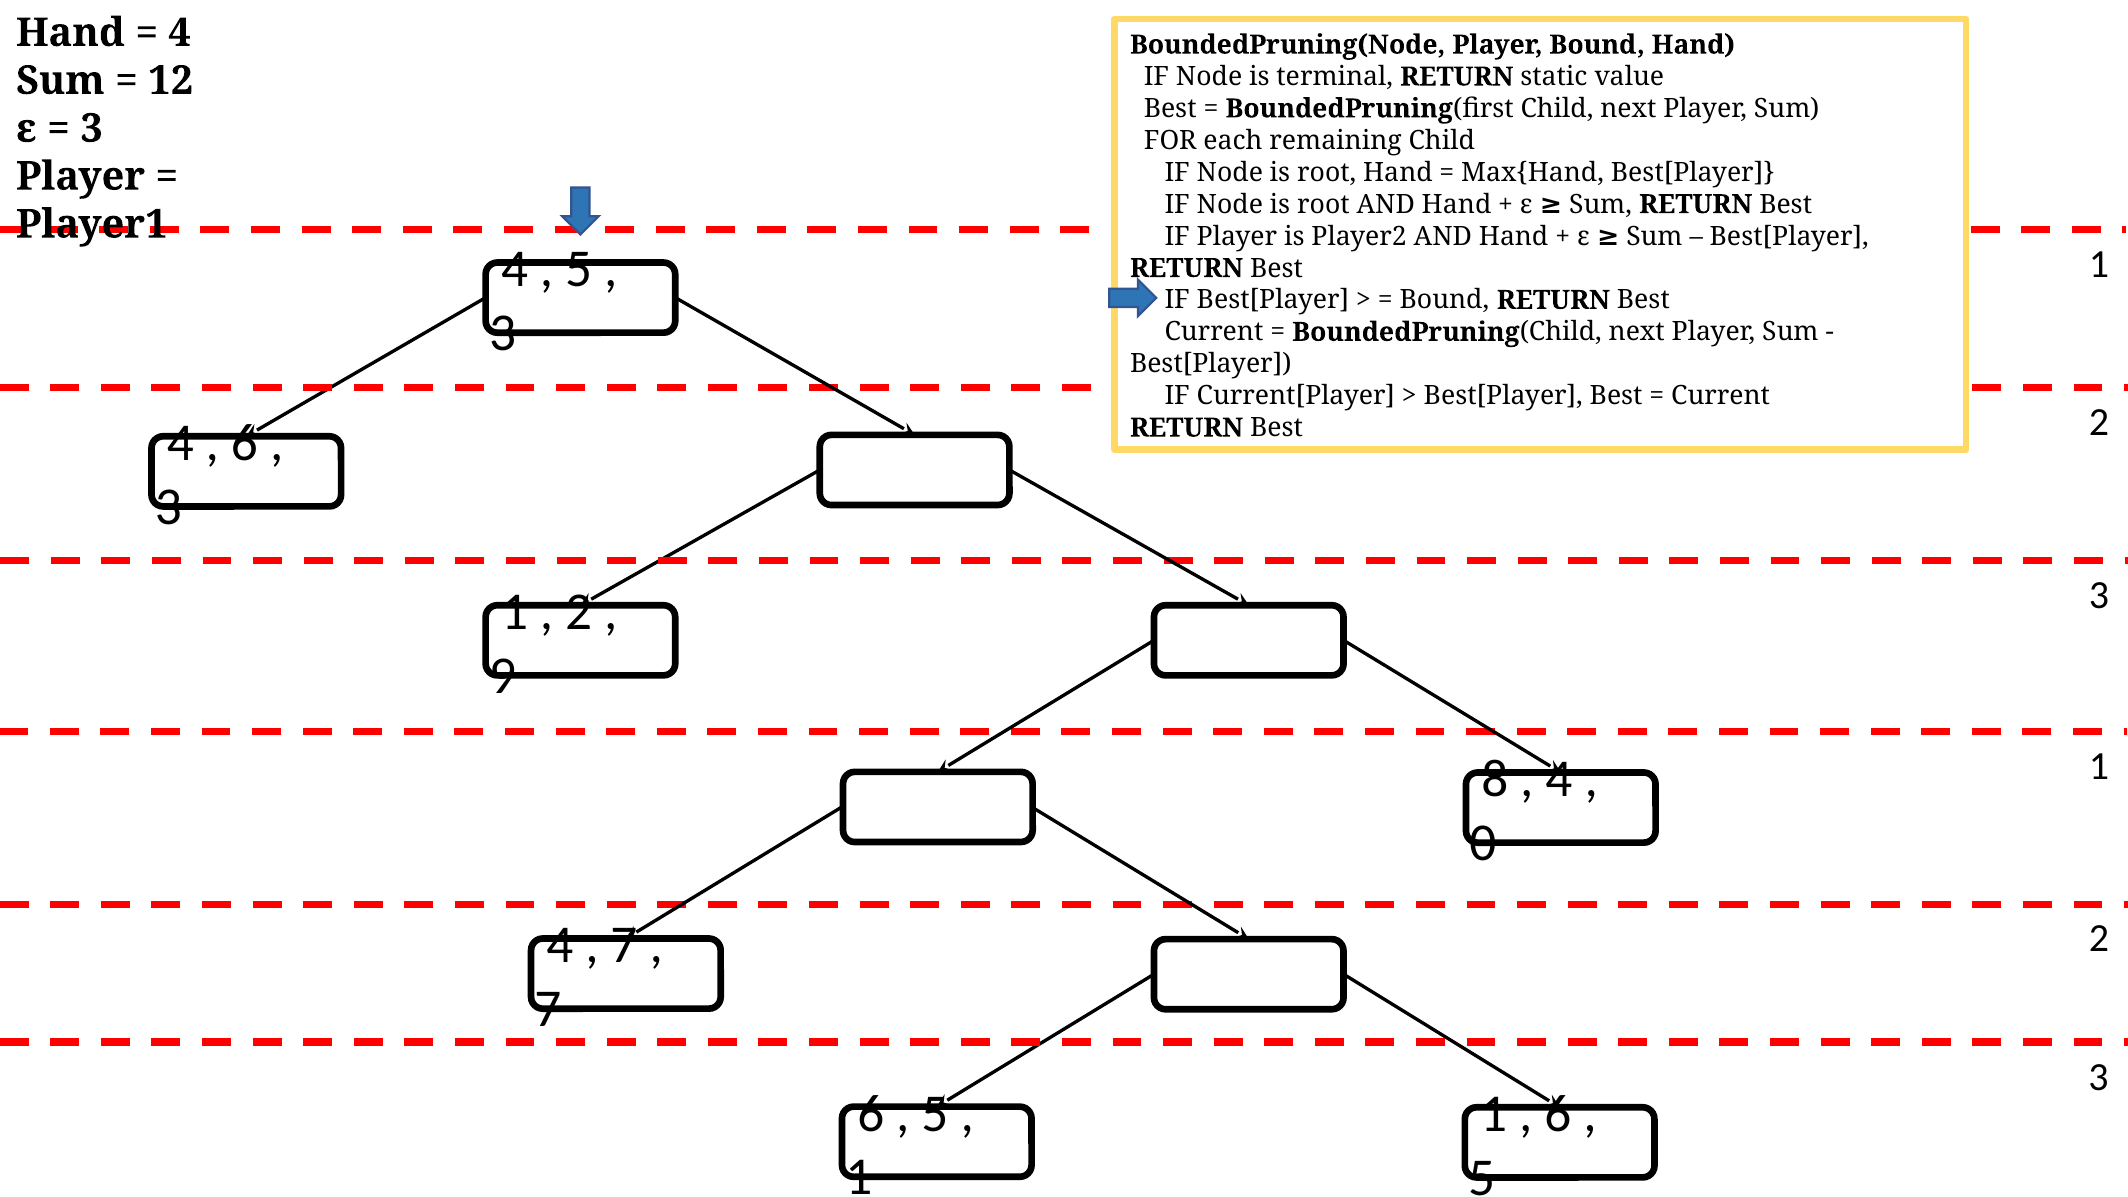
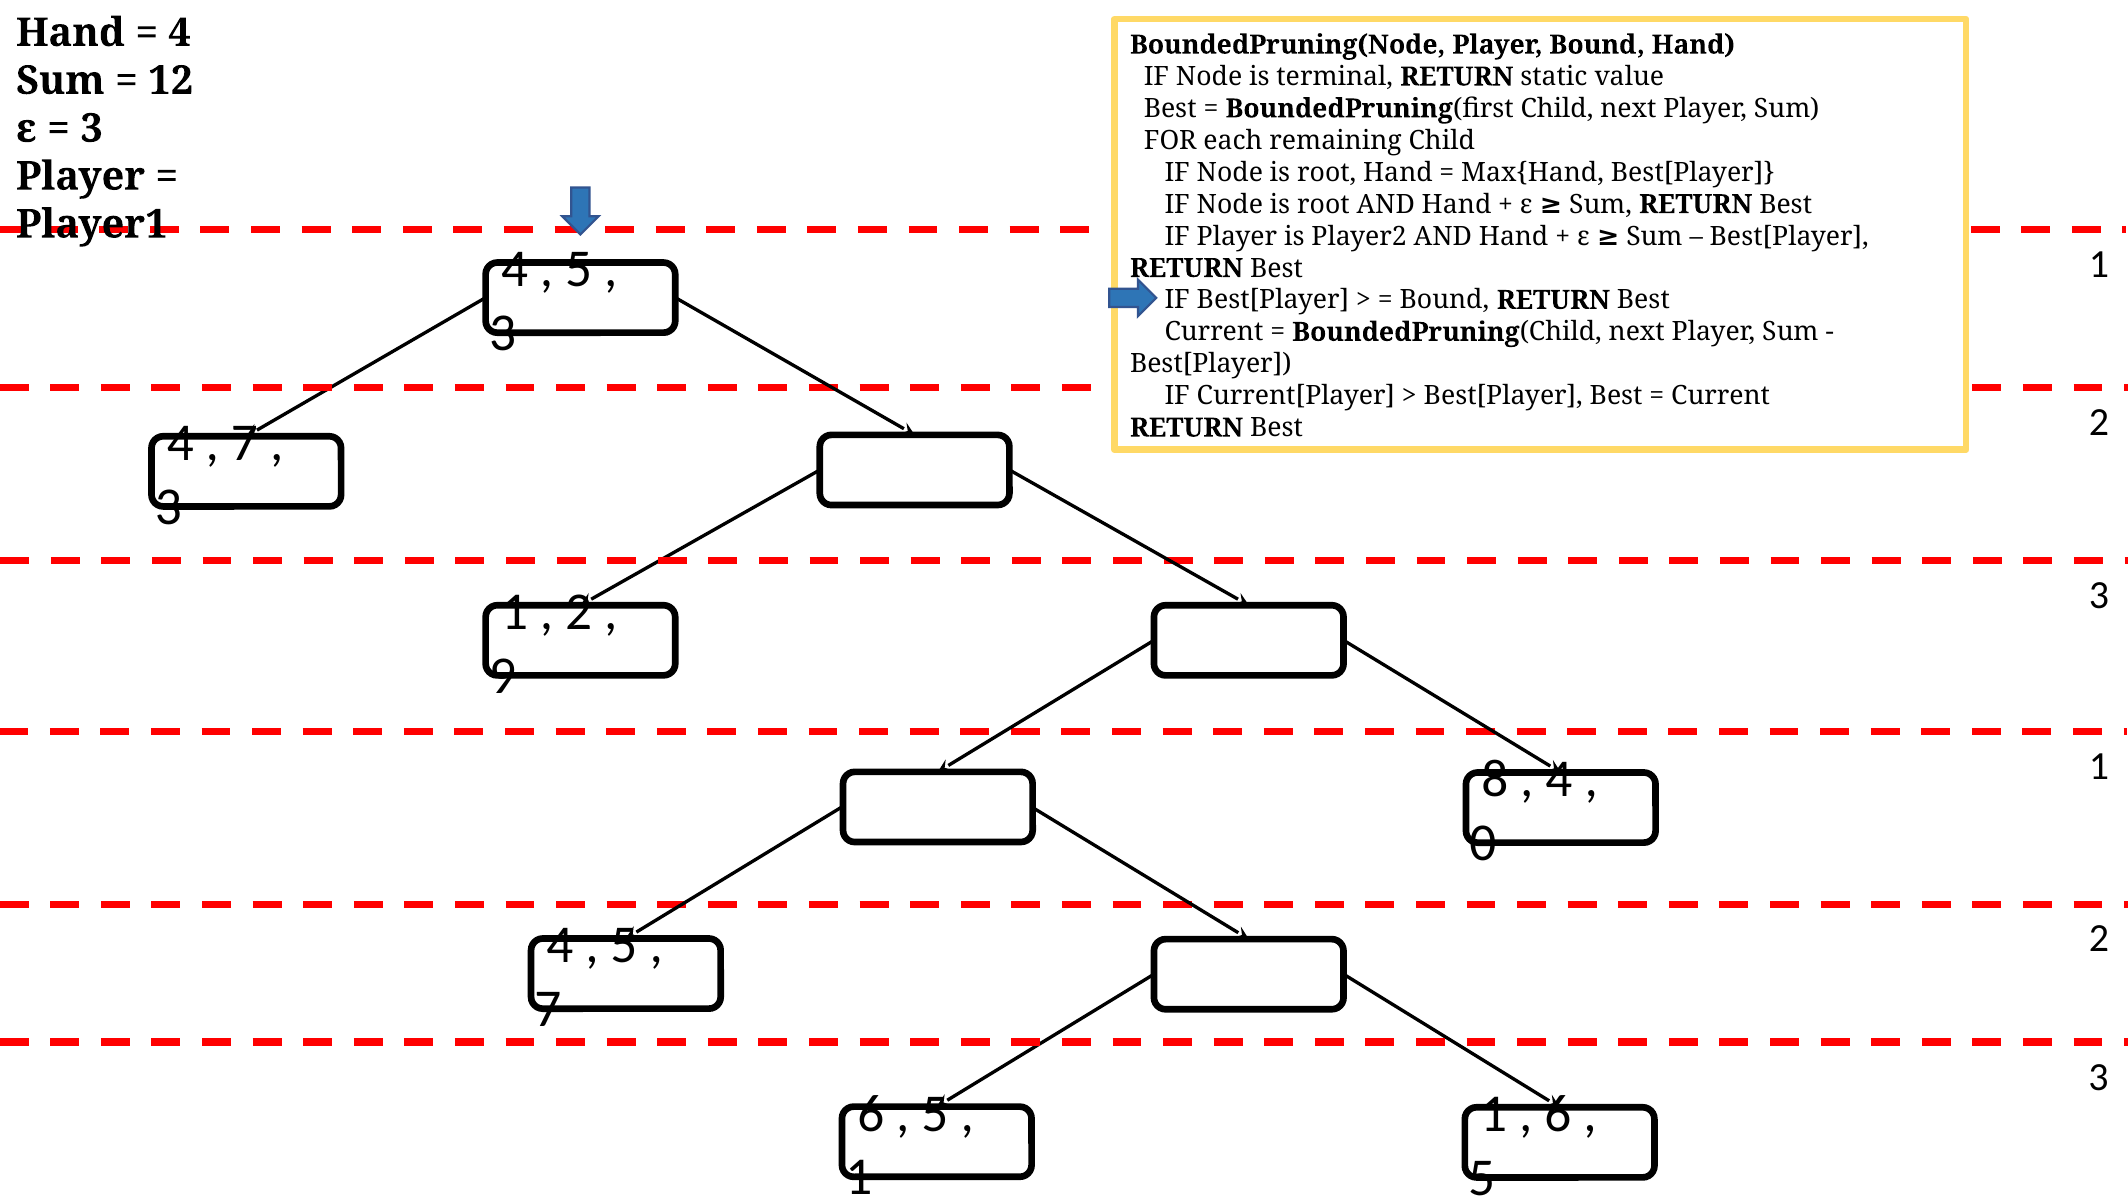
6 at (244, 443): 6 -> 7
7 at (624, 945): 7 -> 5
